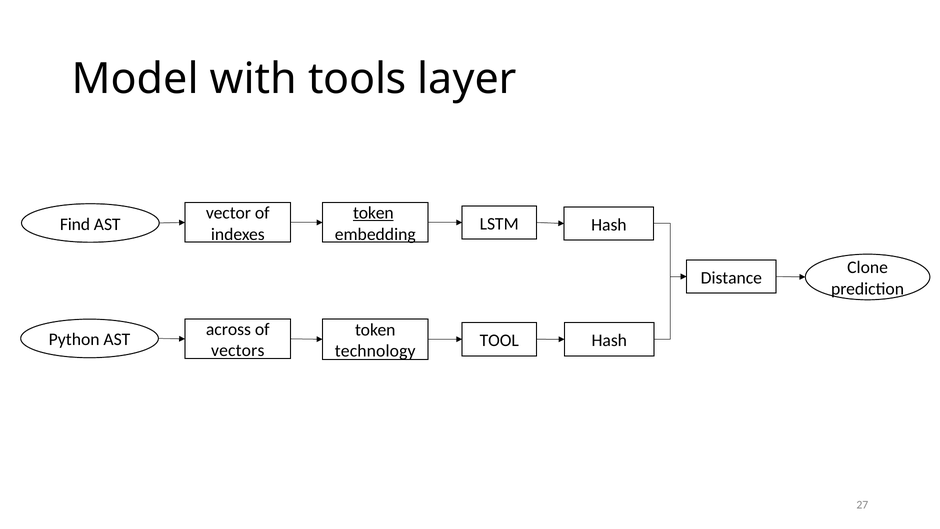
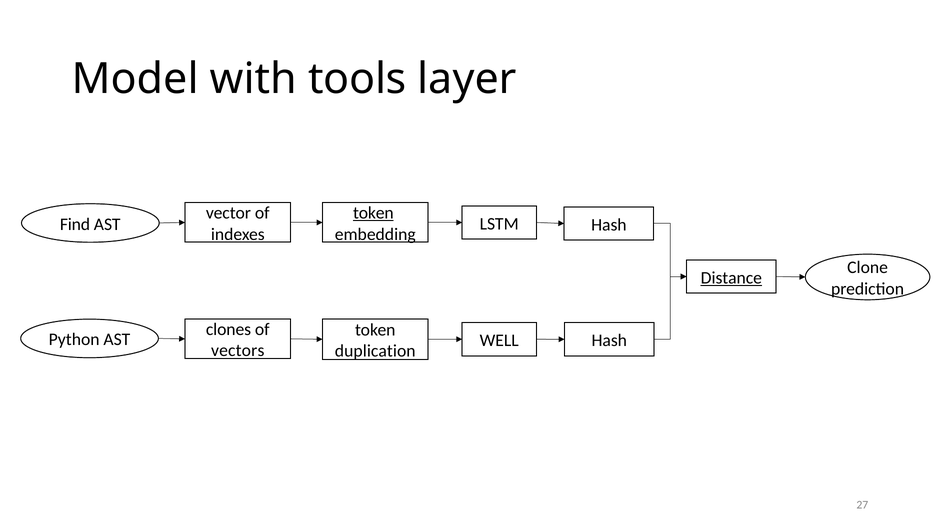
Distance underline: none -> present
across: across -> clones
TOOL: TOOL -> WELL
technology: technology -> duplication
